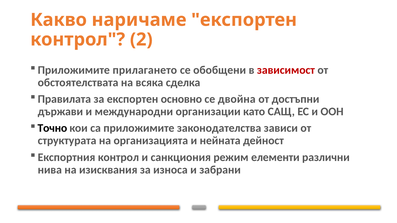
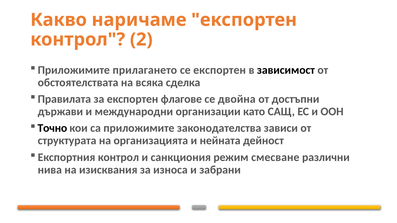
се обобщени: обобщени -> експортен
зависимост colour: red -> black
основно: основно -> флагове
елементи: елементи -> смесване
